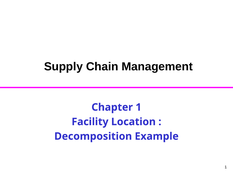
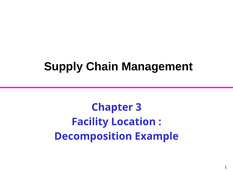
Chapter 1: 1 -> 3
